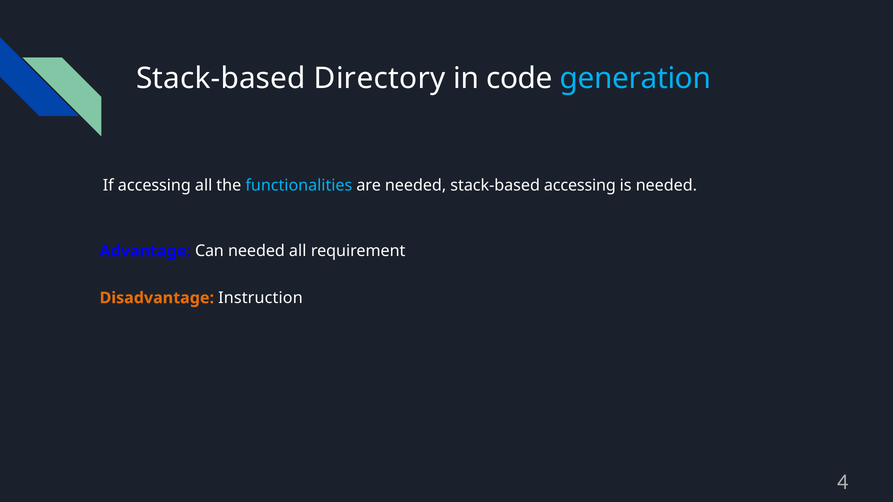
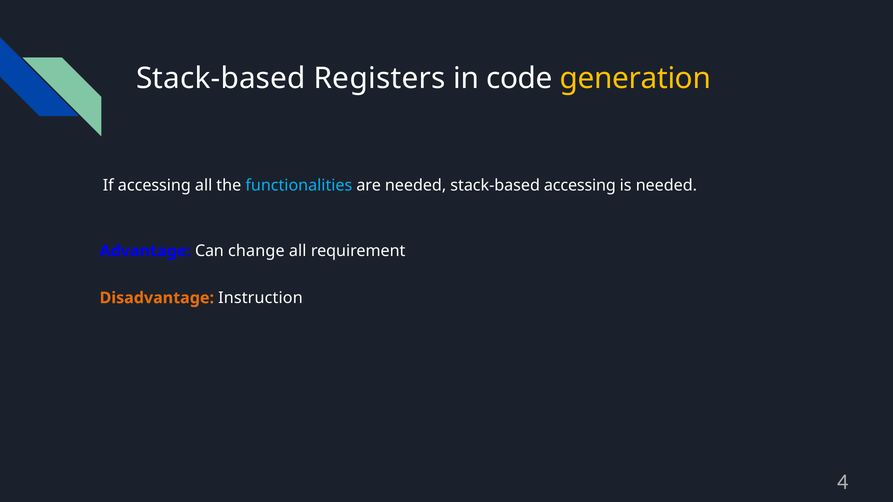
Directory: Directory -> Registers
generation colour: light blue -> yellow
Can needed: needed -> change
